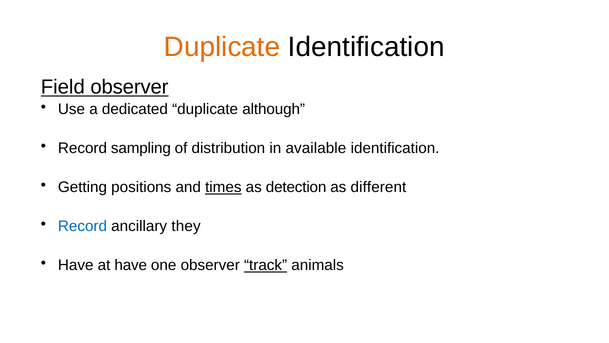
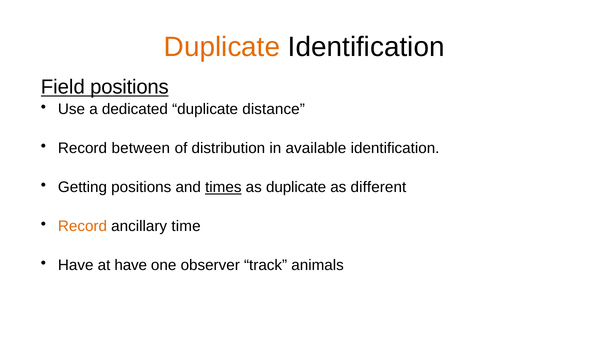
Field observer: observer -> positions
although: although -> distance
sampling: sampling -> between
as detection: detection -> duplicate
Record at (82, 226) colour: blue -> orange
they: they -> time
track underline: present -> none
